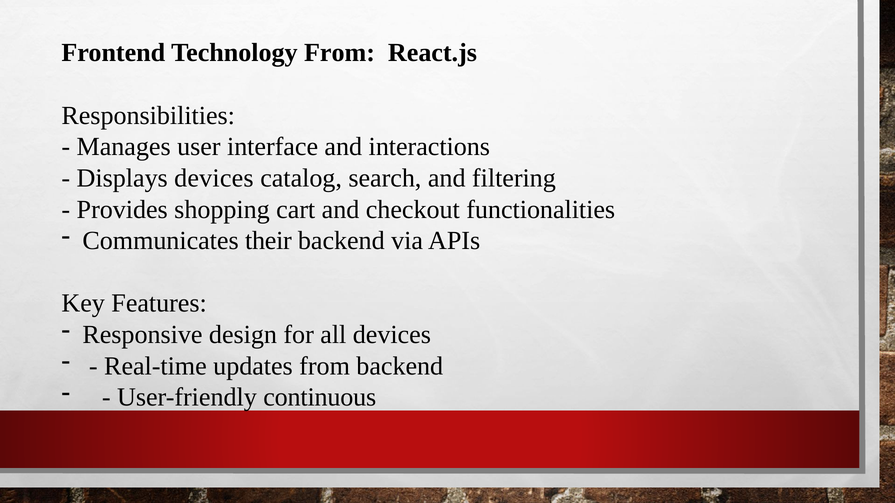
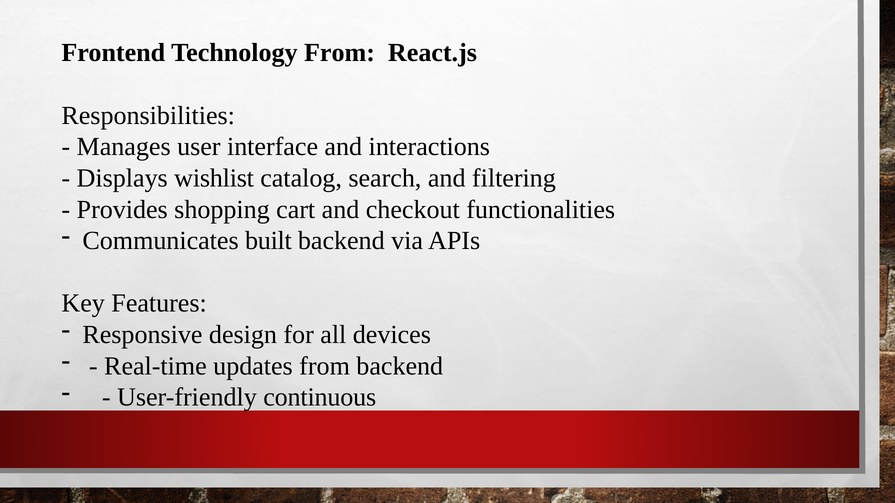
Displays devices: devices -> wishlist
their: their -> built
